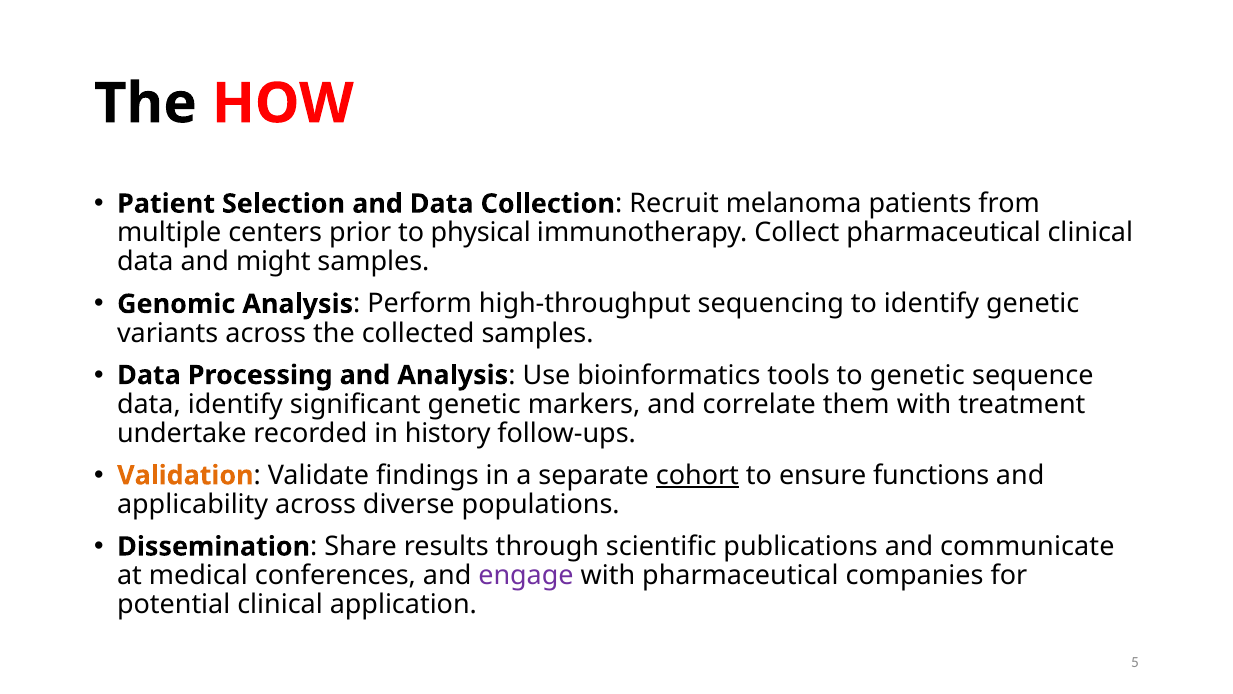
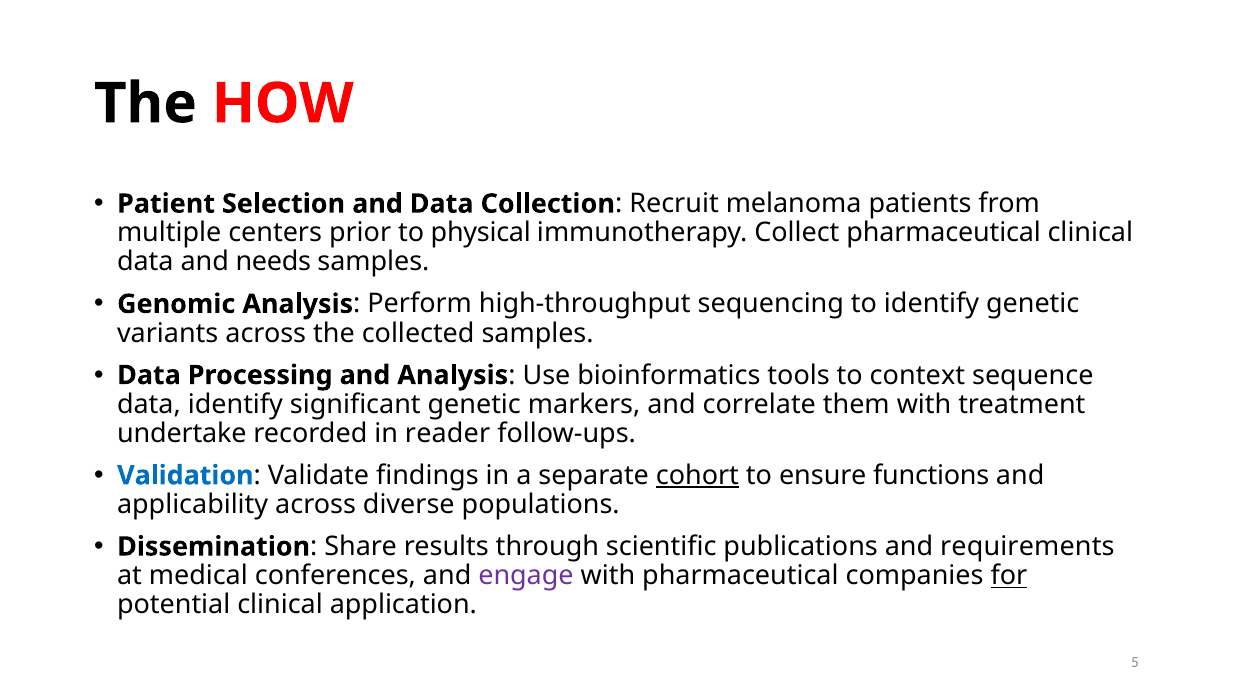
might: might -> needs
to genetic: genetic -> context
history: history -> reader
Validation colour: orange -> blue
communicate: communicate -> requirements
for underline: none -> present
